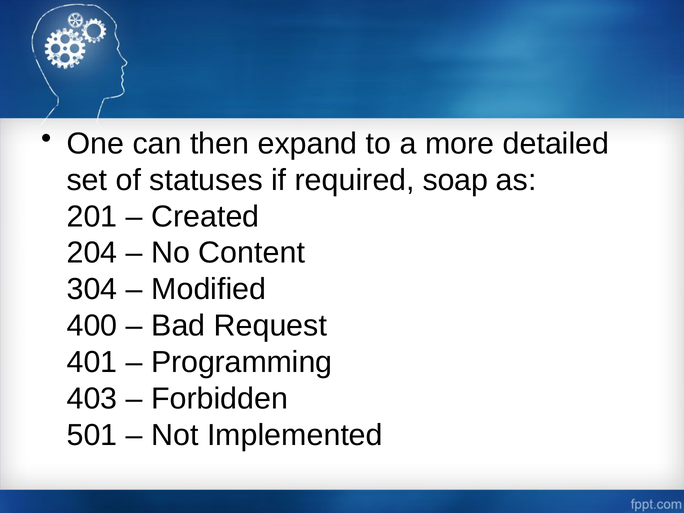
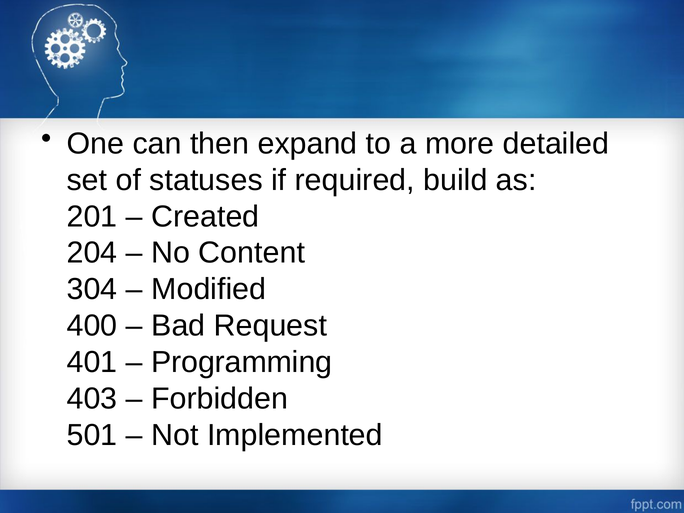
soap: soap -> build
